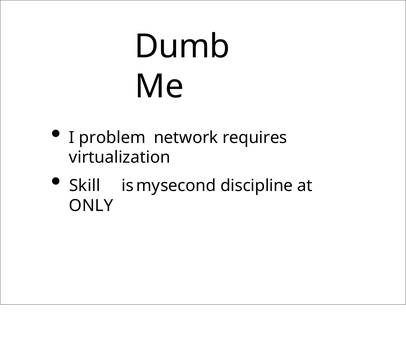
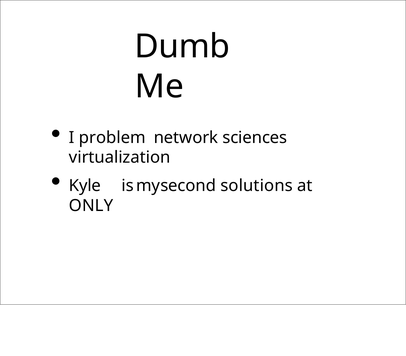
requires: requires -> sciences
Skill: Skill -> Kyle
discipline: discipline -> solutions
